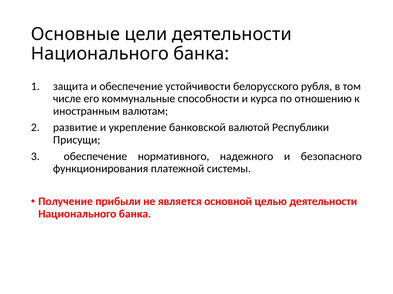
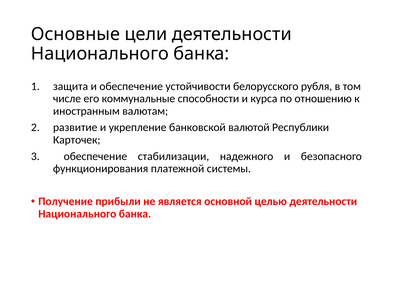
Присущи: Присущи -> Карточек
нормативного: нормативного -> стабилизации
